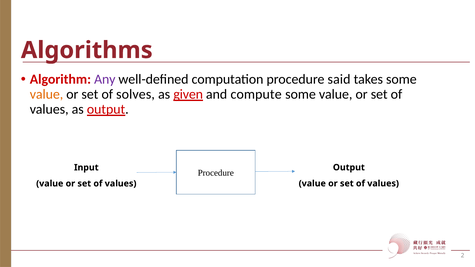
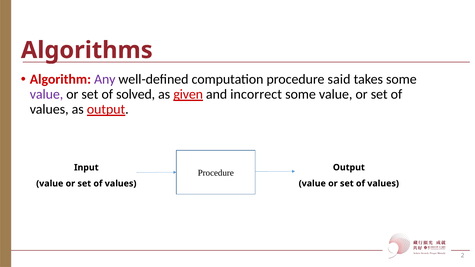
value at (47, 94) colour: orange -> purple
solves: solves -> solved
compute: compute -> incorrect
